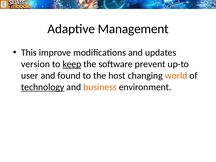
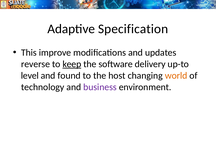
Management: Management -> Specification
version: version -> reverse
prevent: prevent -> delivery
user: user -> level
technology underline: present -> none
business colour: orange -> purple
